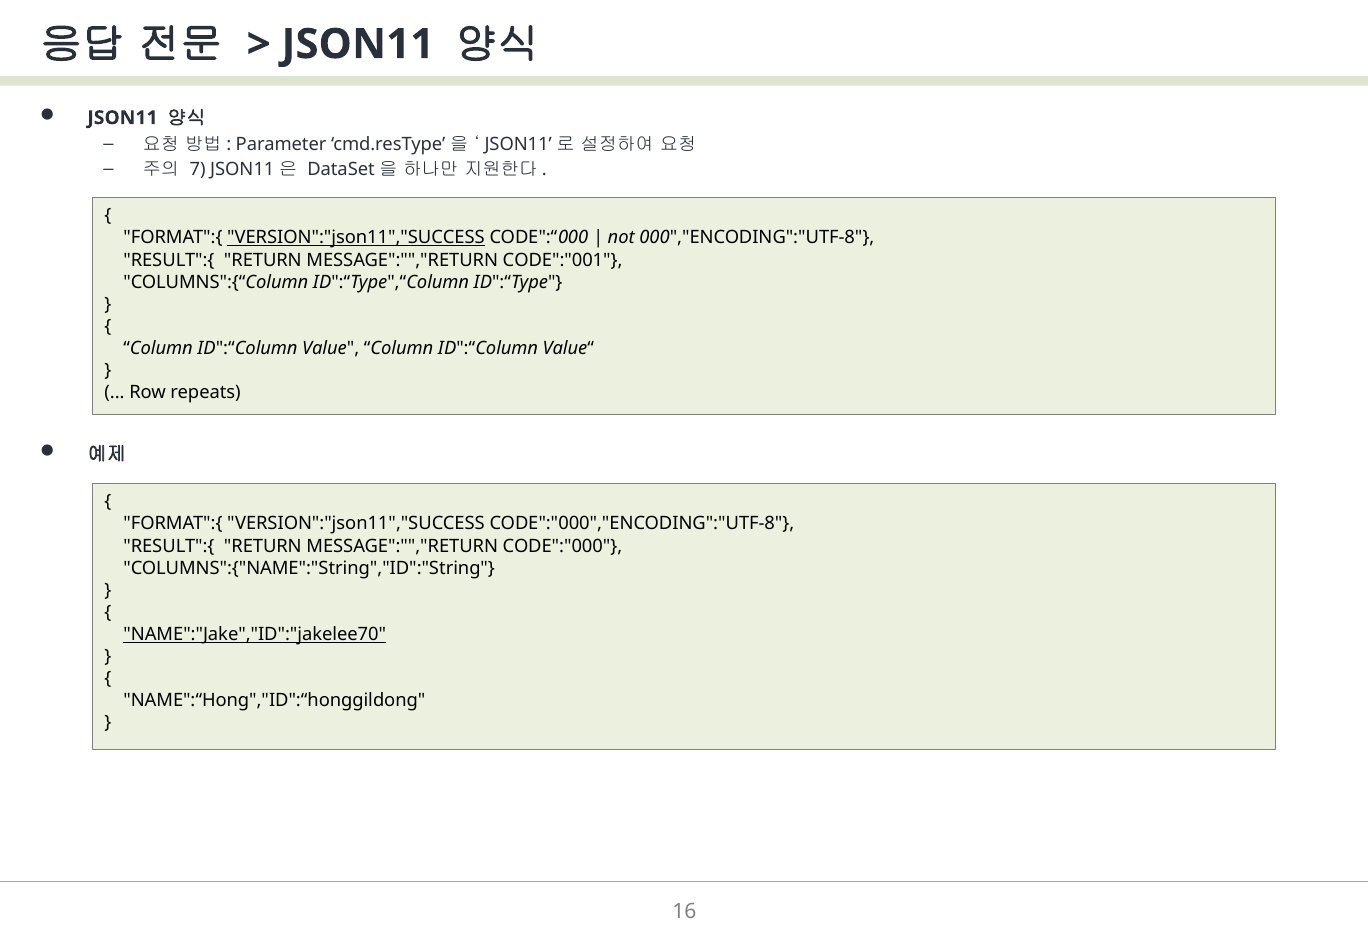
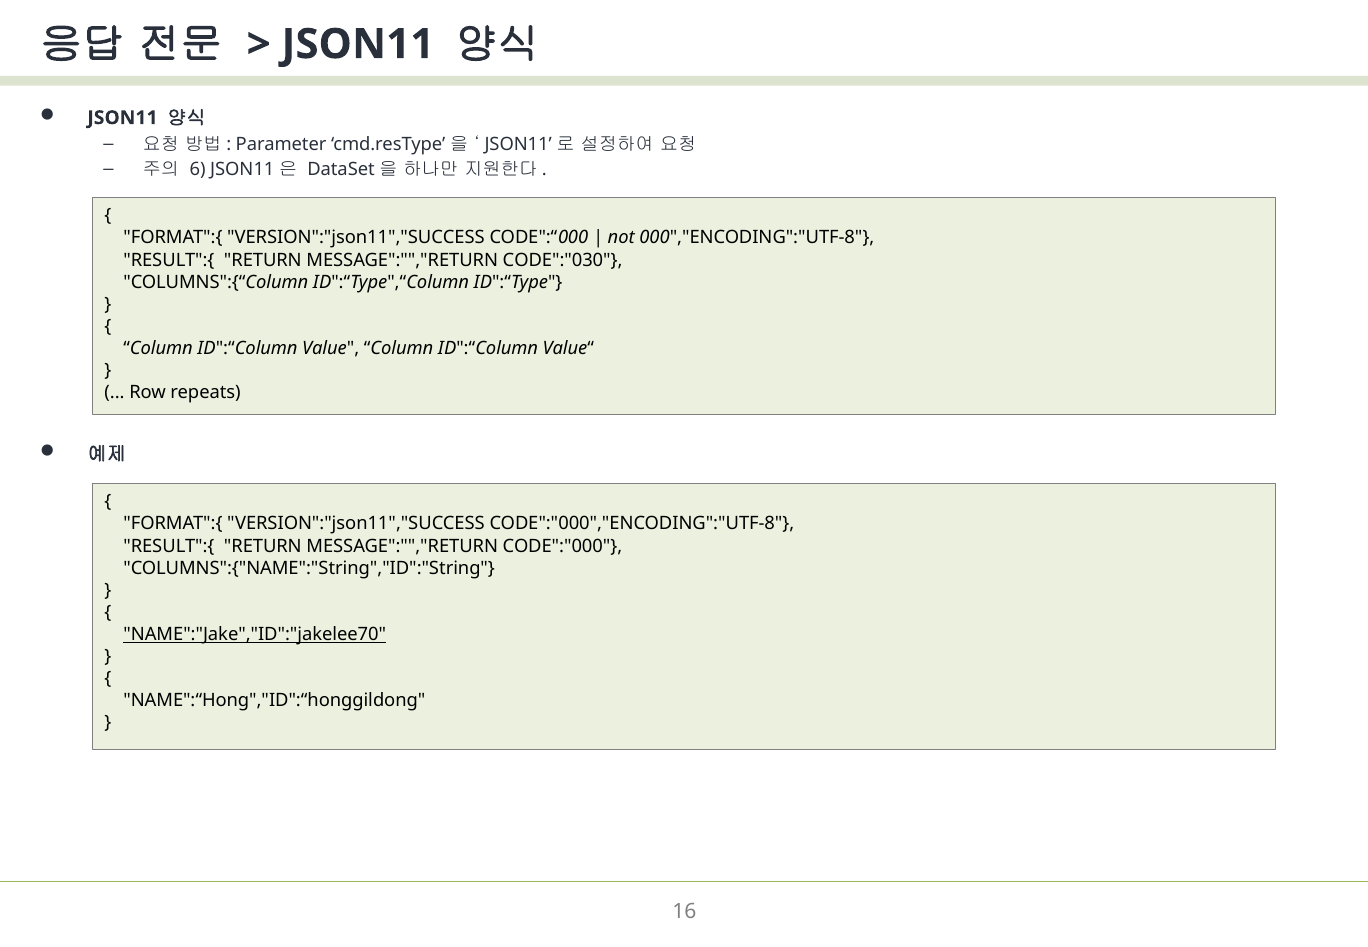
7: 7 -> 6
VERSION":"json11","SUCCESS at (356, 238) underline: present -> none
CODE":"001: CODE":"001 -> CODE":"030
